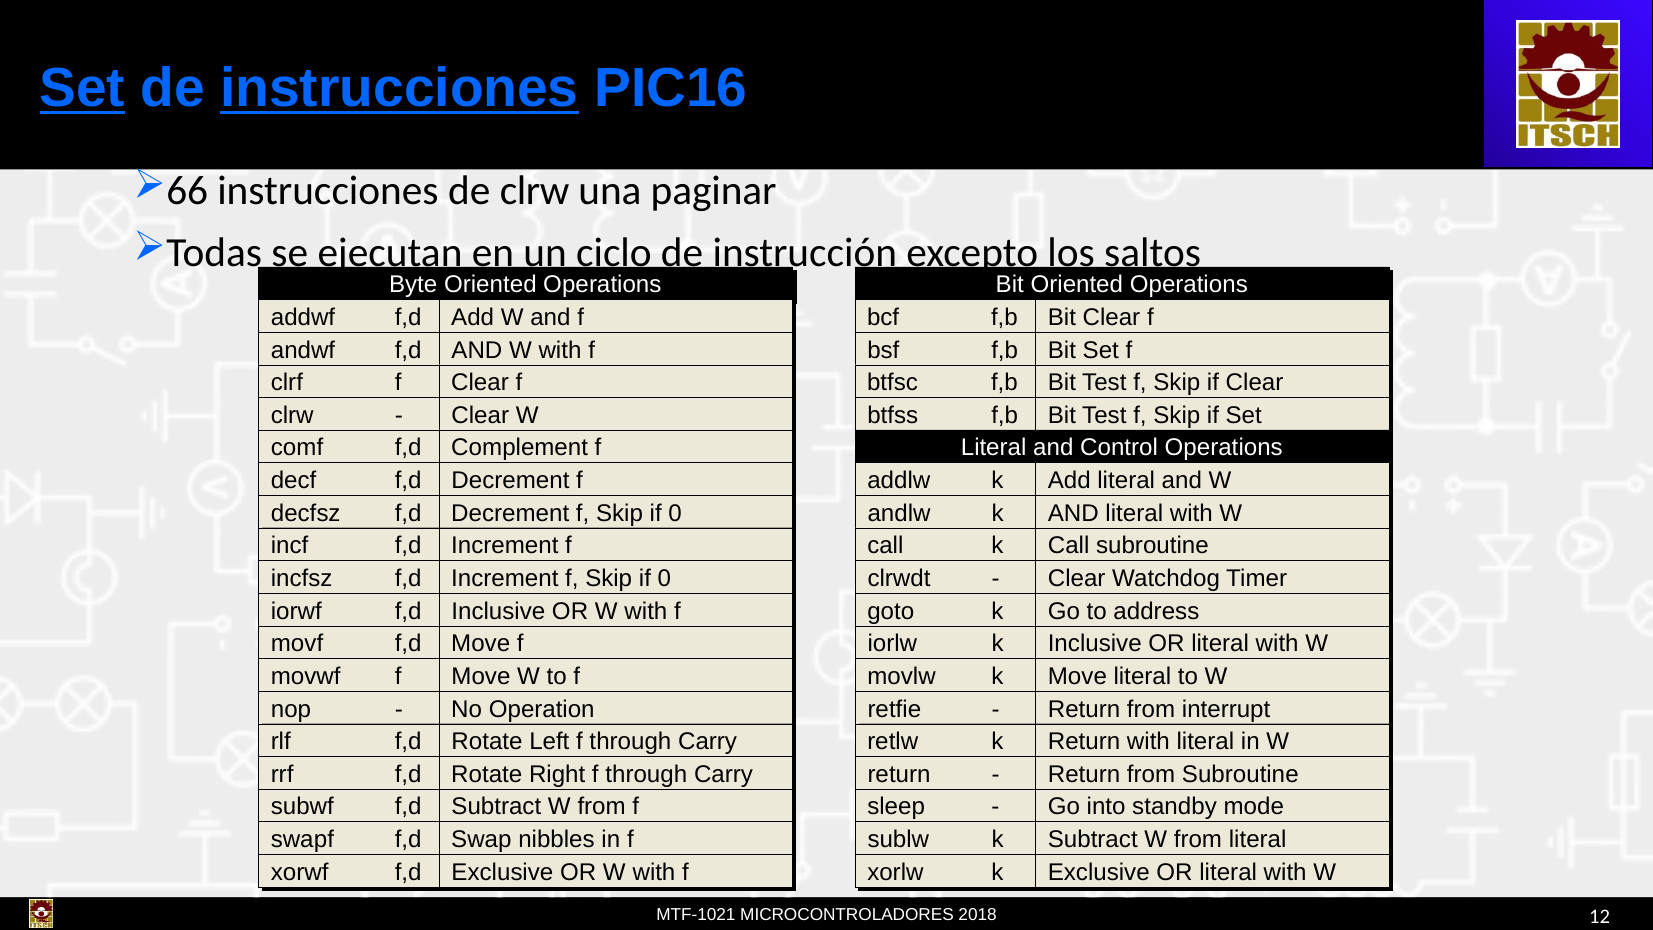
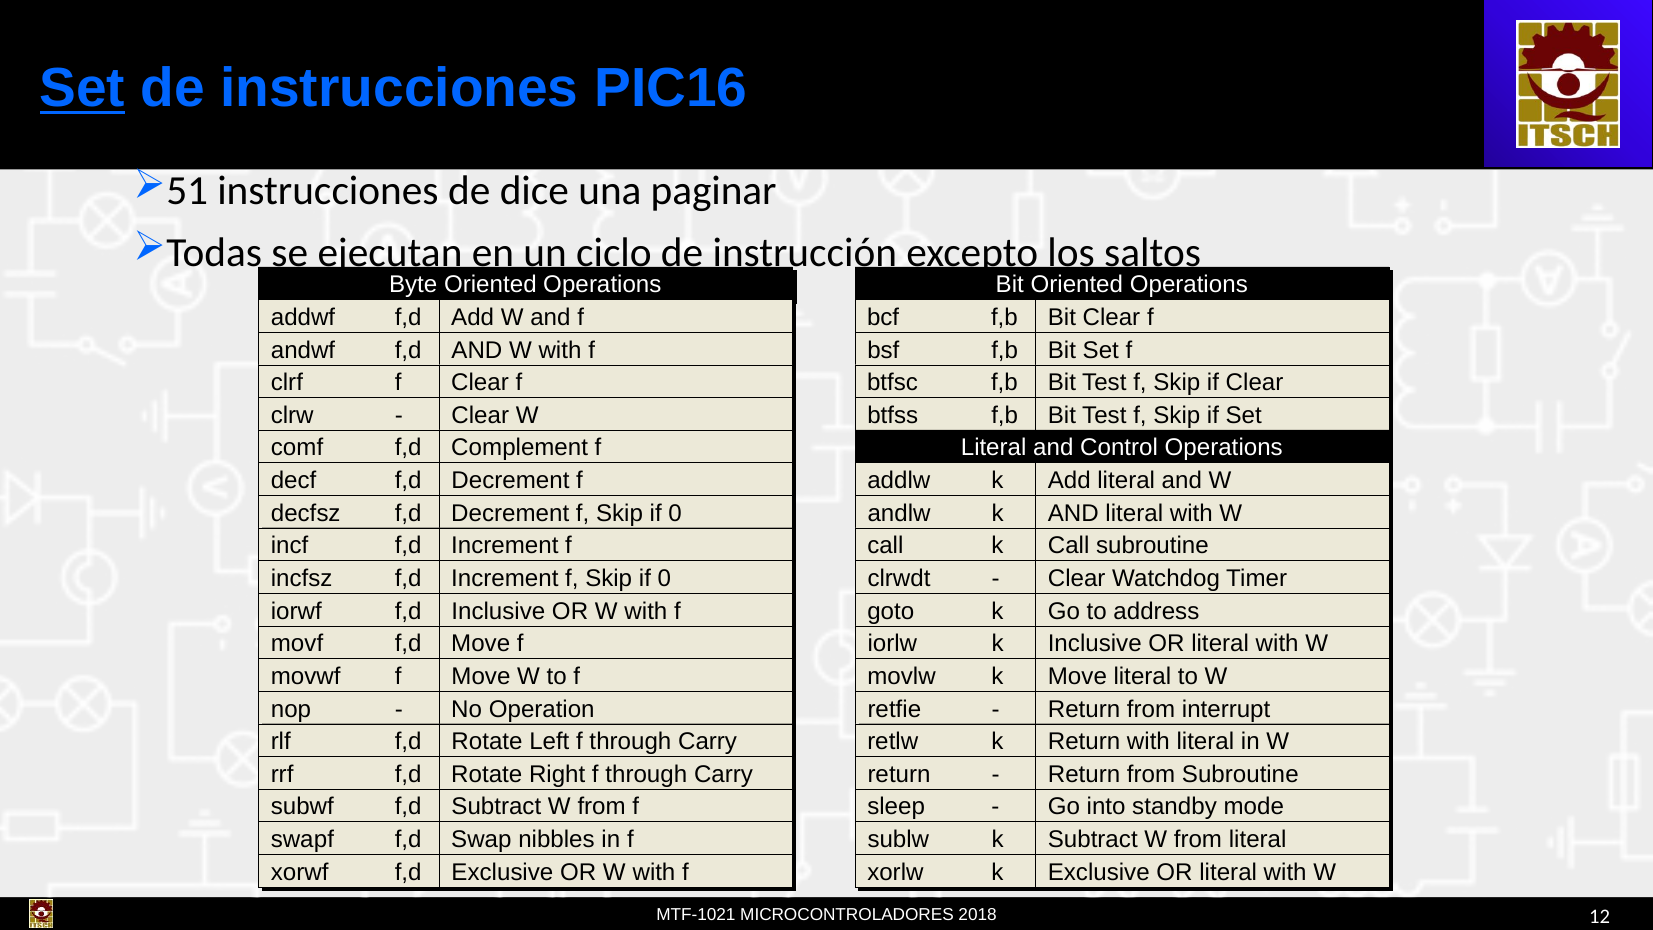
instrucciones at (400, 89) underline: present -> none
66: 66 -> 51
de clrw: clrw -> dice
